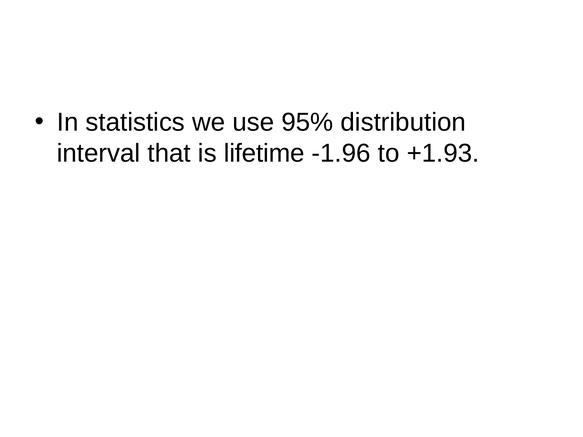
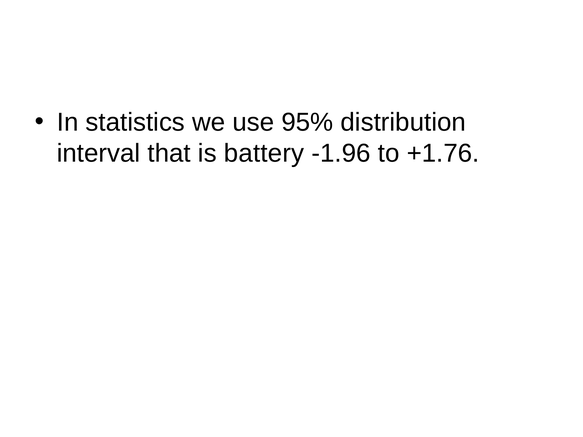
lifetime: lifetime -> battery
+1.93: +1.93 -> +1.76
